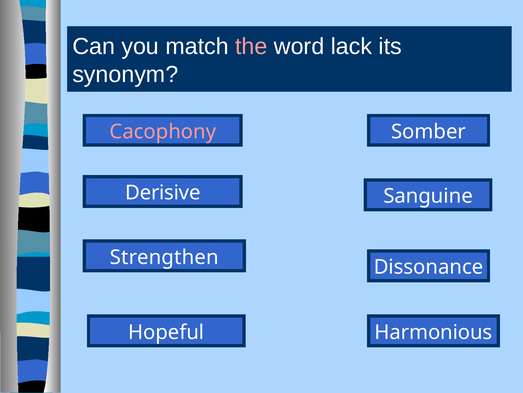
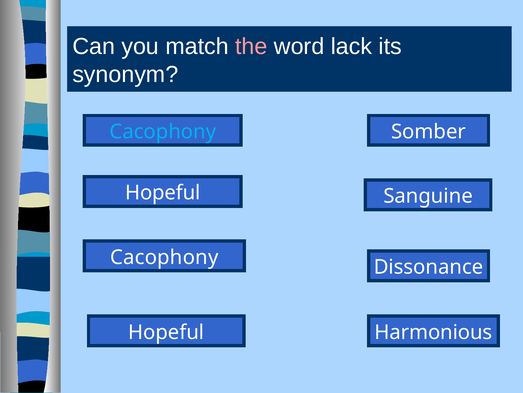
Cacophony at (163, 131) colour: pink -> light blue
Derisive at (163, 193): Derisive -> Hopeful
Strengthen at (164, 257): Strengthen -> Cacophony
